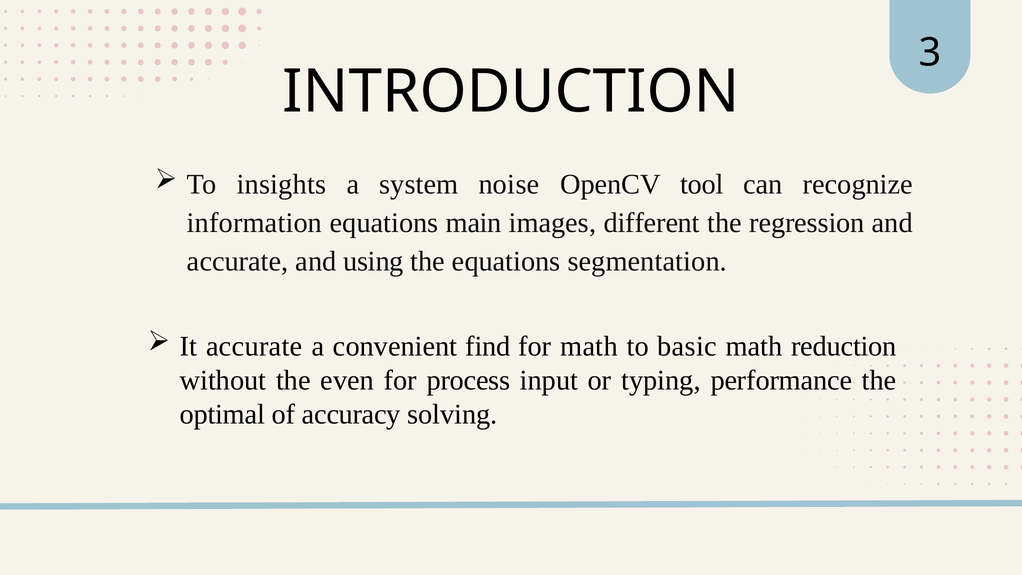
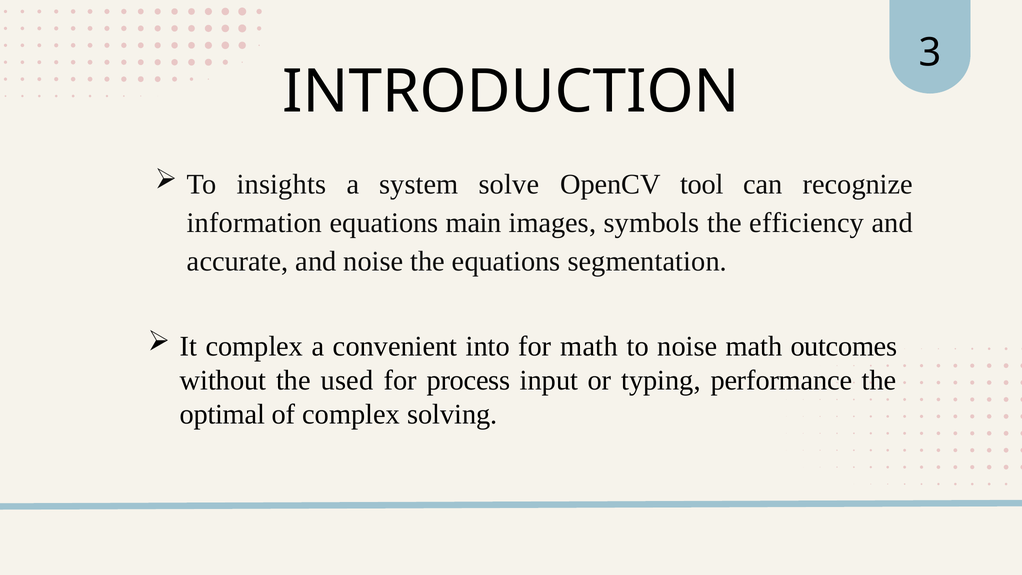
noise: noise -> solve
different: different -> symbols
regression: regression -> efficiency
and using: using -> noise
It accurate: accurate -> complex
find: find -> into
to basic: basic -> noise
reduction: reduction -> outcomes
even: even -> used
of accuracy: accuracy -> complex
